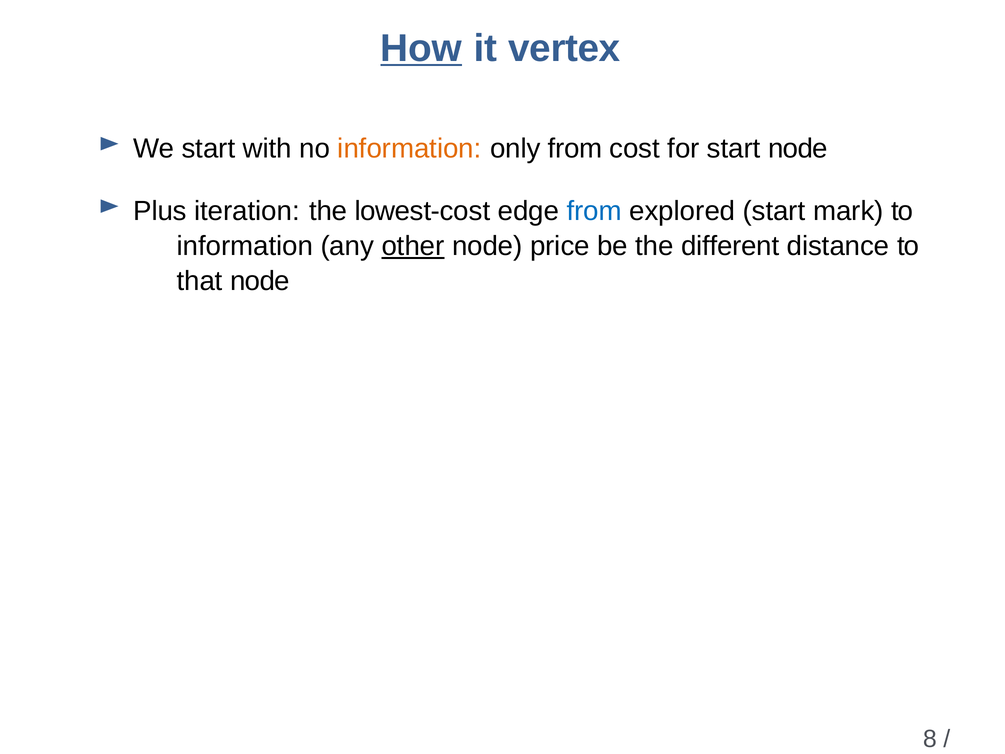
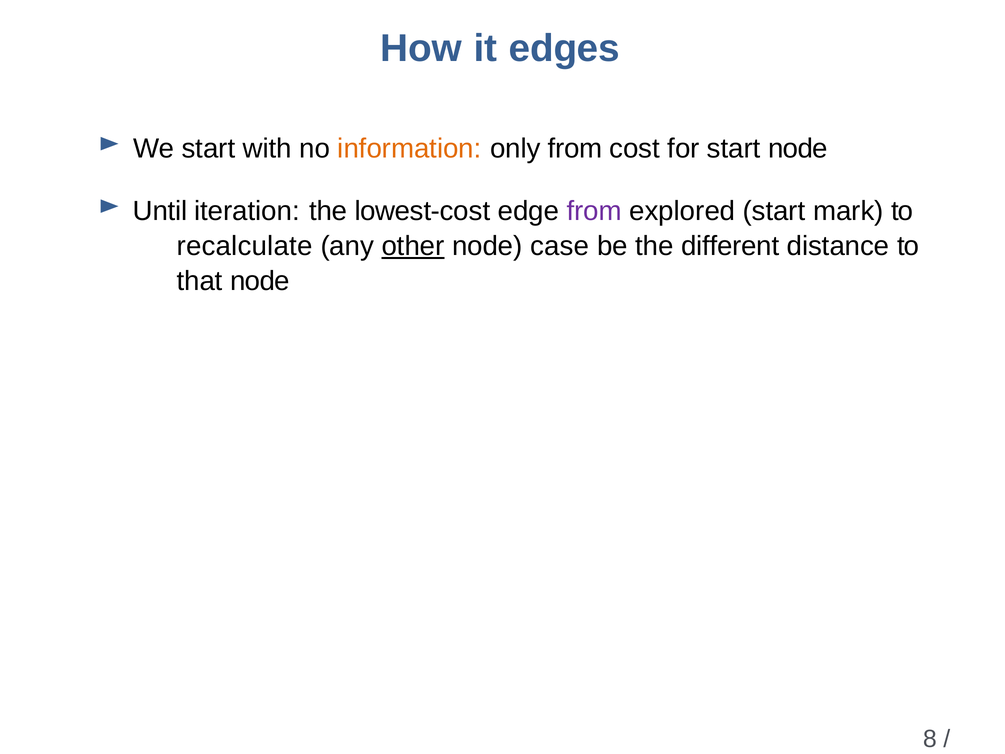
How underline: present -> none
vertex: vertex -> edges
Plus: Plus -> Until
from at (594, 211) colour: blue -> purple
information at (245, 246): information -> recalculate
price: price -> case
